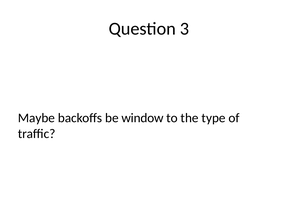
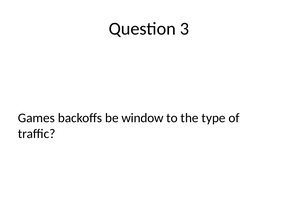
Maybe: Maybe -> Games
